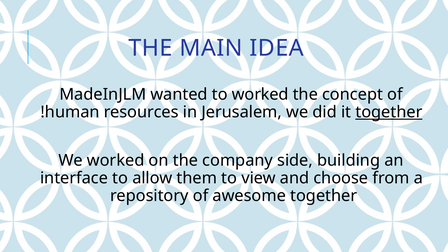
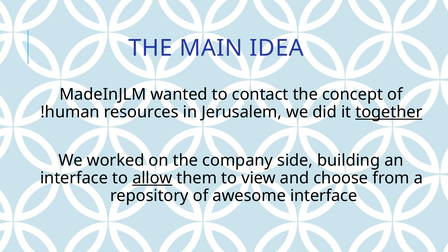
to worked: worked -> contact
allow underline: none -> present
awesome together: together -> interface
